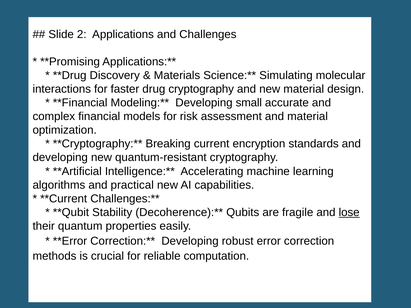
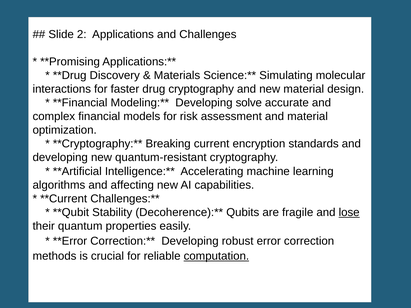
small: small -> solve
practical: practical -> affecting
computation underline: none -> present
